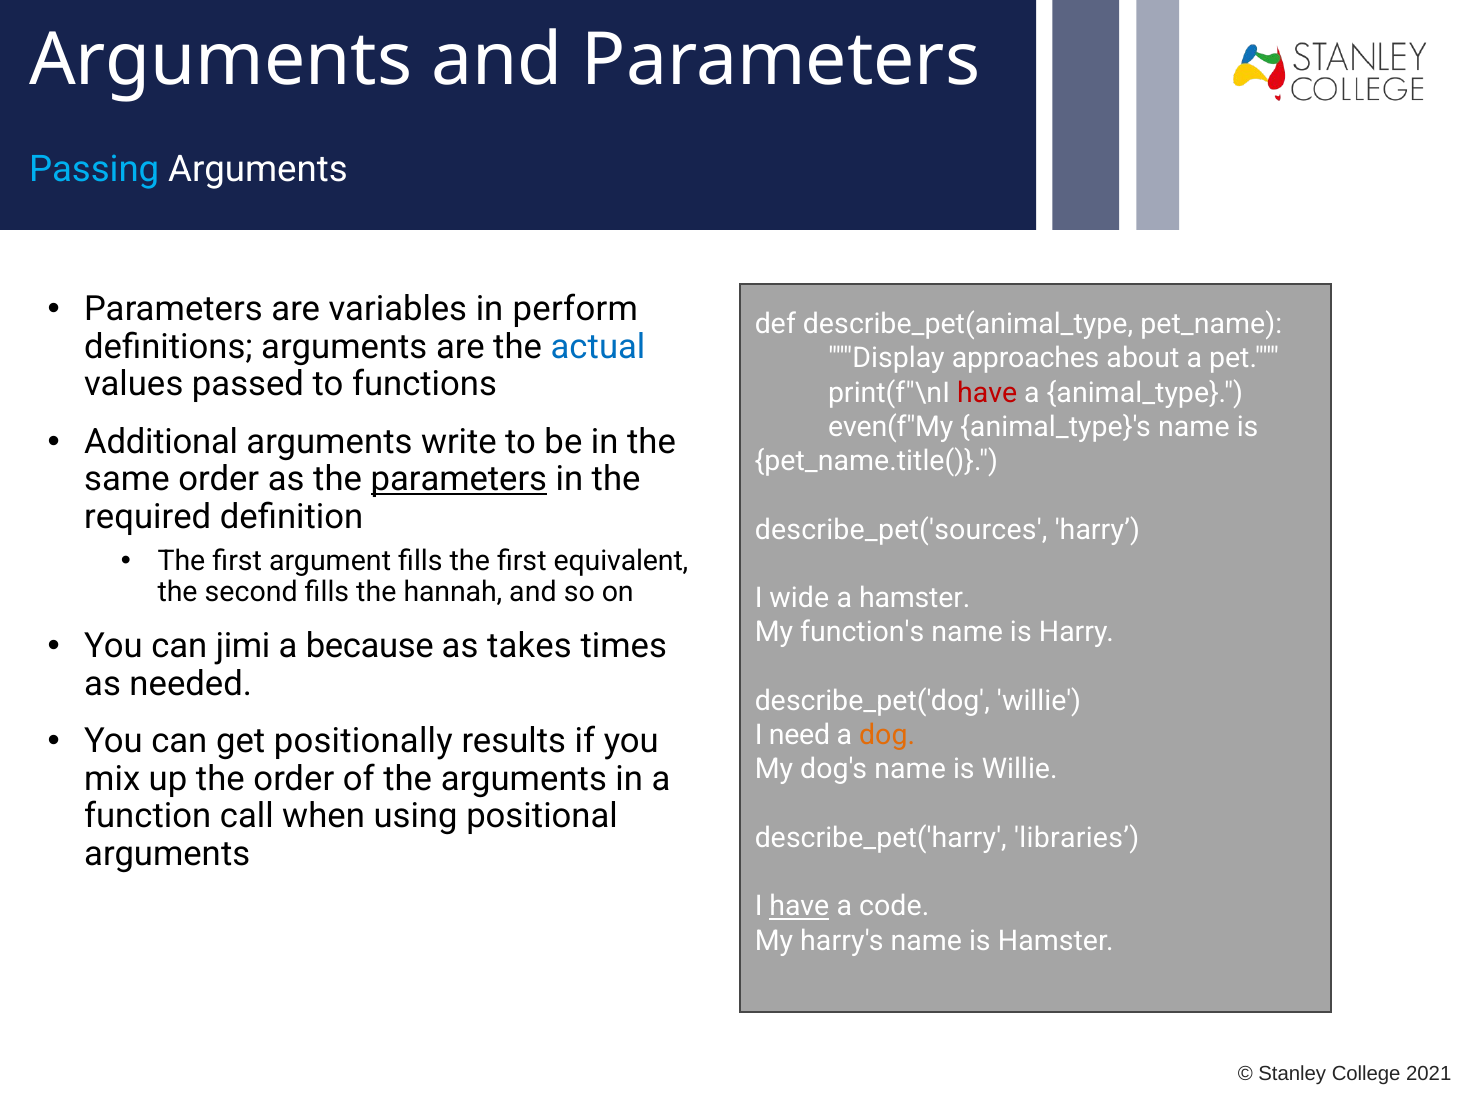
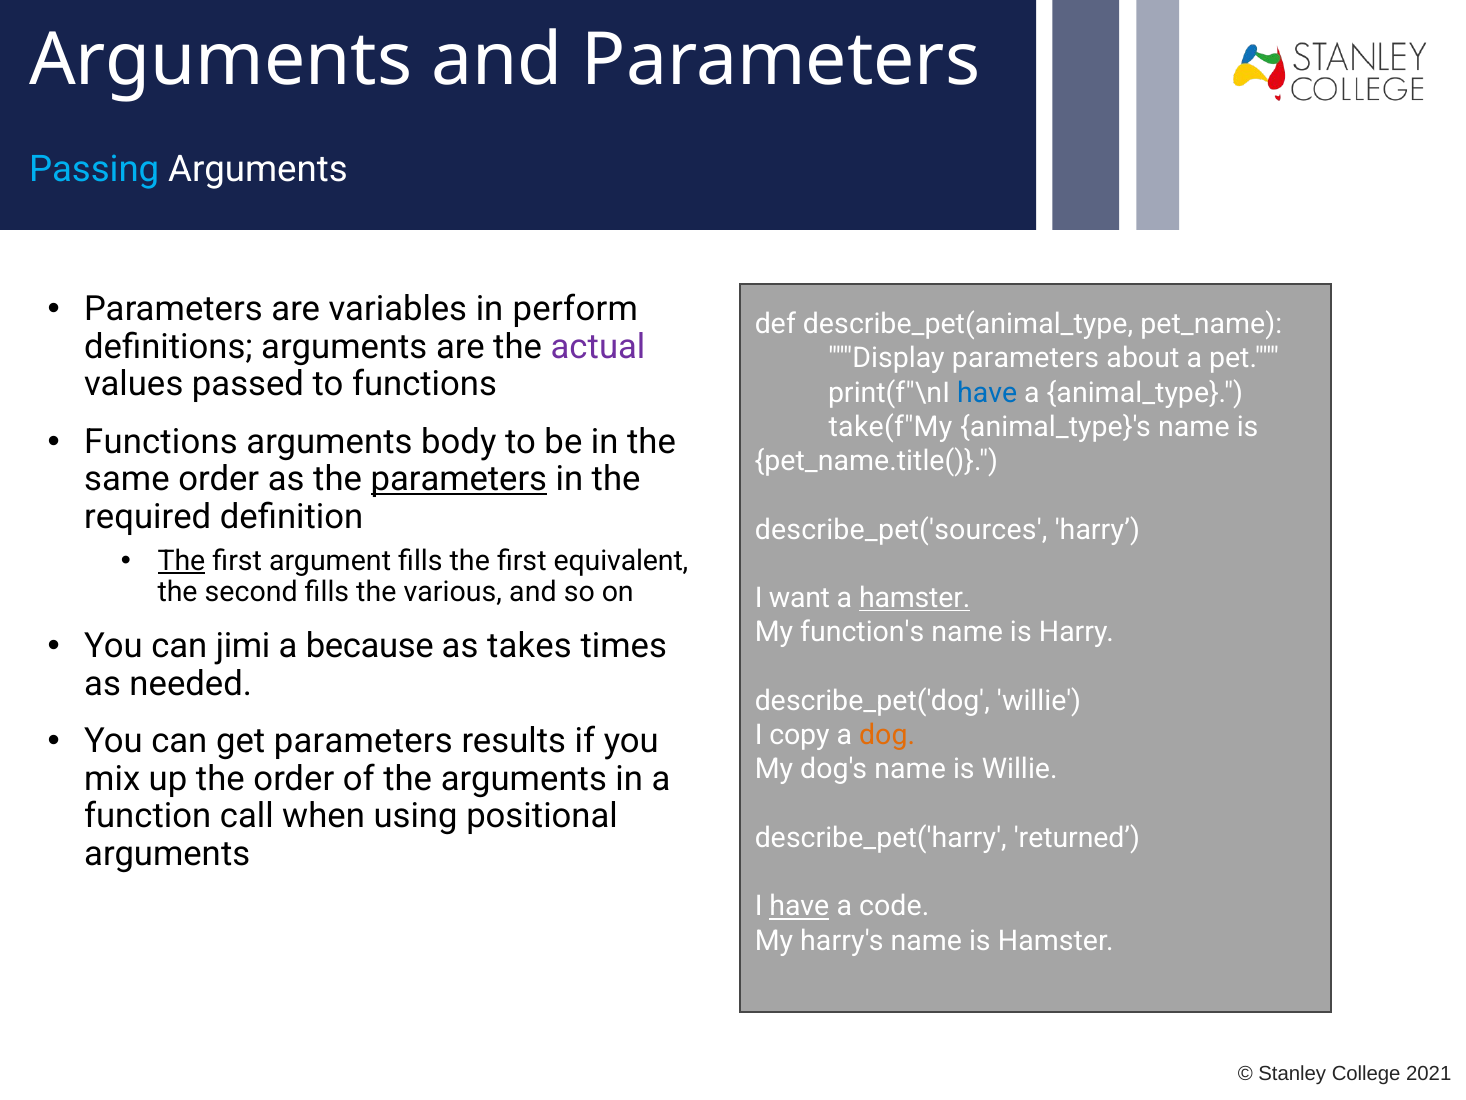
actual colour: blue -> purple
Display approaches: approaches -> parameters
have at (987, 393) colour: red -> blue
even(f"My: even(f"My -> take(f"My
Additional at (161, 442): Additional -> Functions
write: write -> body
The at (181, 561) underline: none -> present
hannah: hannah -> various
wide: wide -> want
hamster at (915, 598) underline: none -> present
need: need -> copy
get positionally: positionally -> parameters
libraries: libraries -> returned
